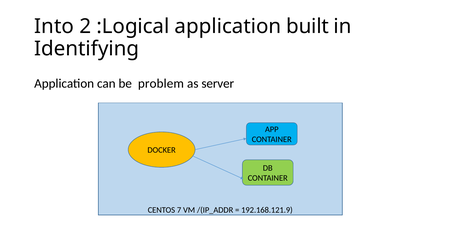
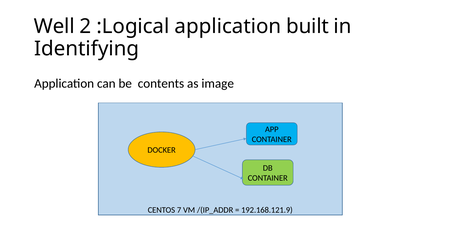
Into: Into -> Well
problem: problem -> contents
server: server -> image
